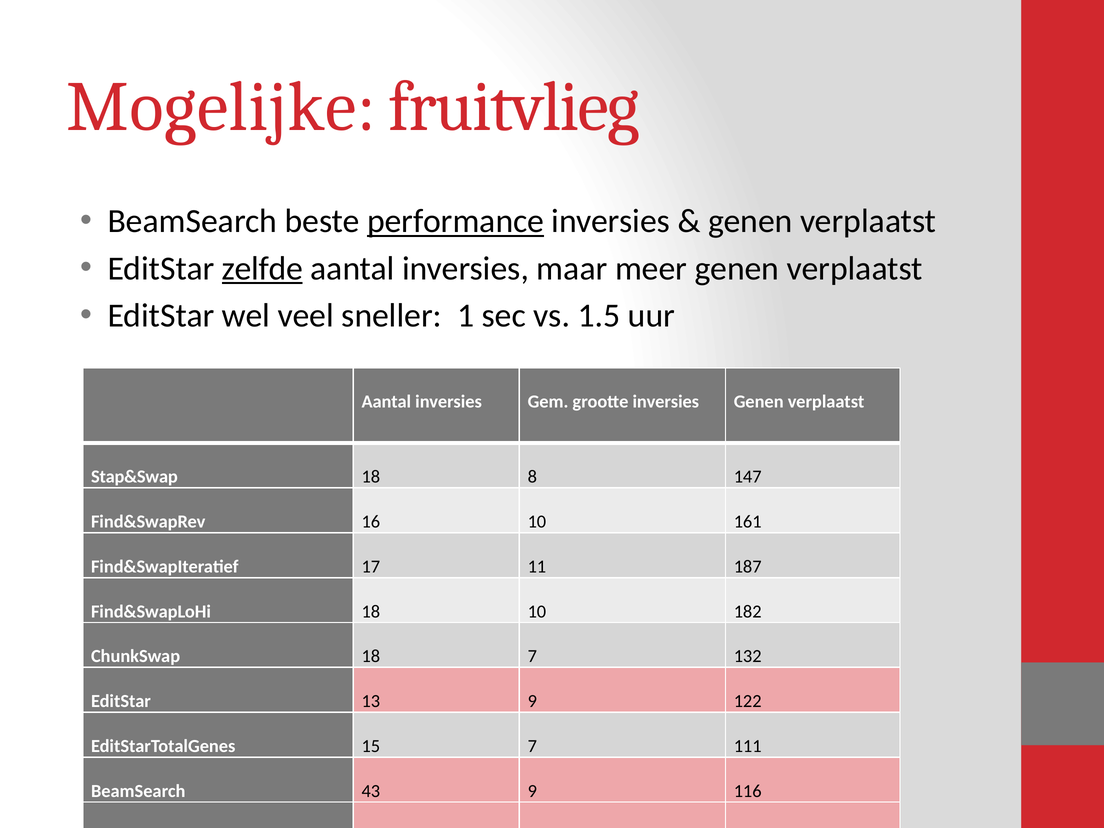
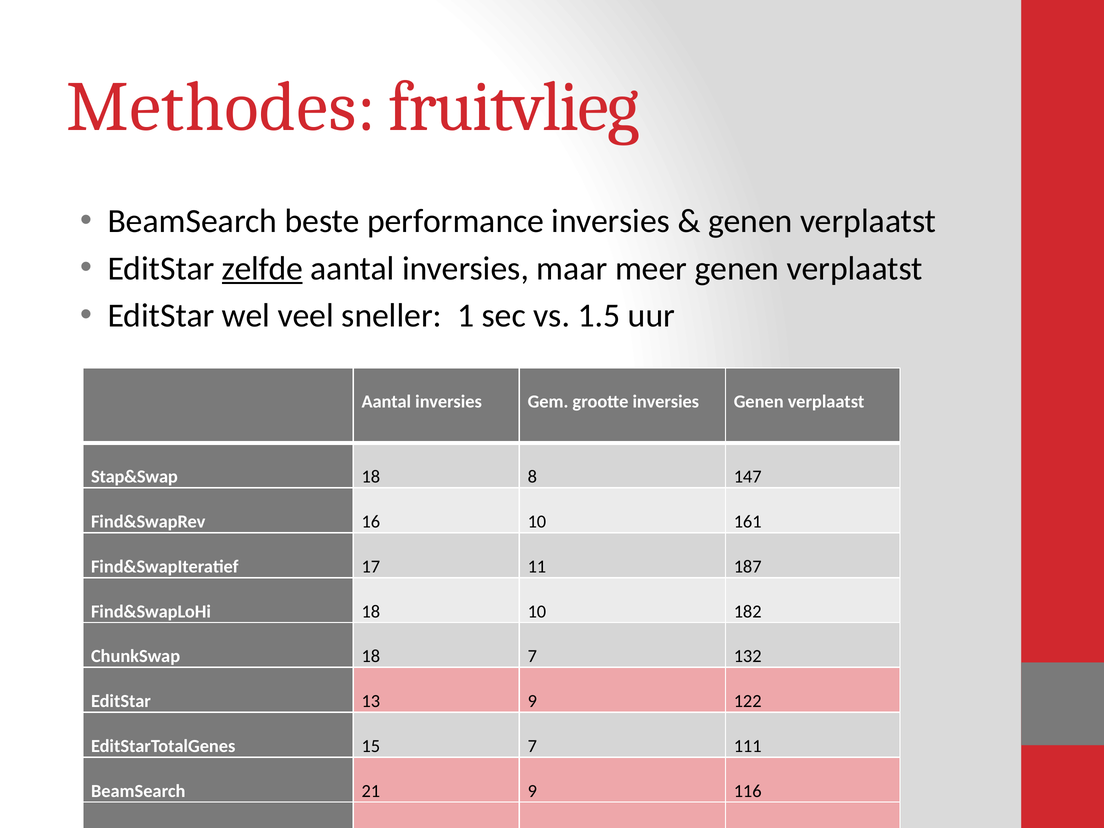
Mogelijke: Mogelijke -> Methodes
performance underline: present -> none
43: 43 -> 21
